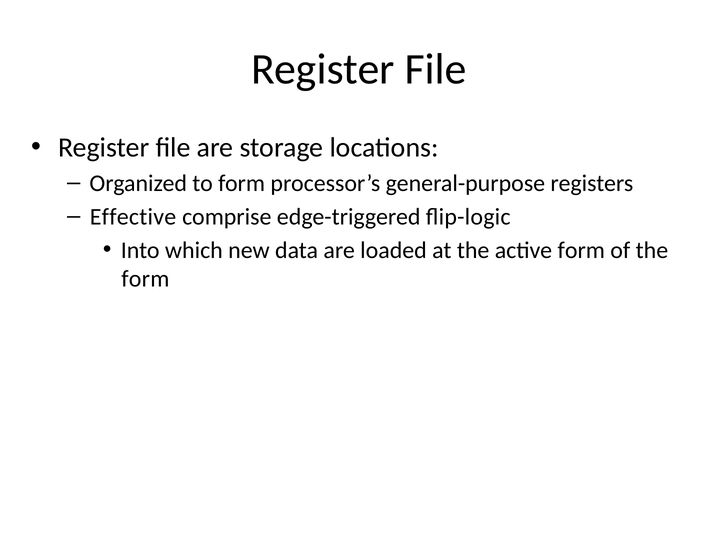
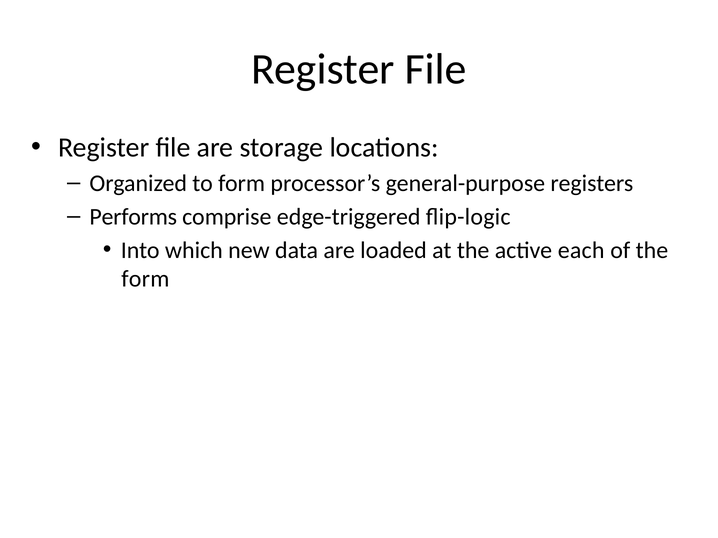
Effective: Effective -> Performs
active form: form -> each
